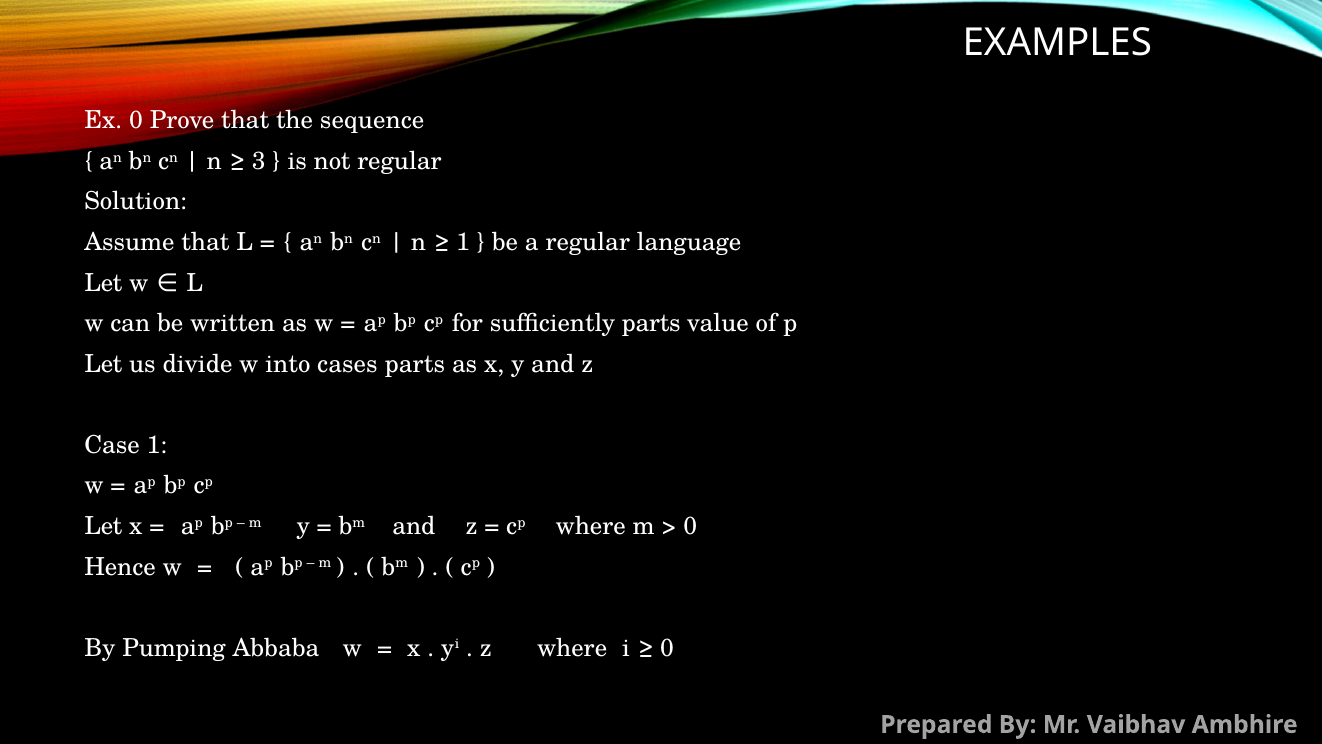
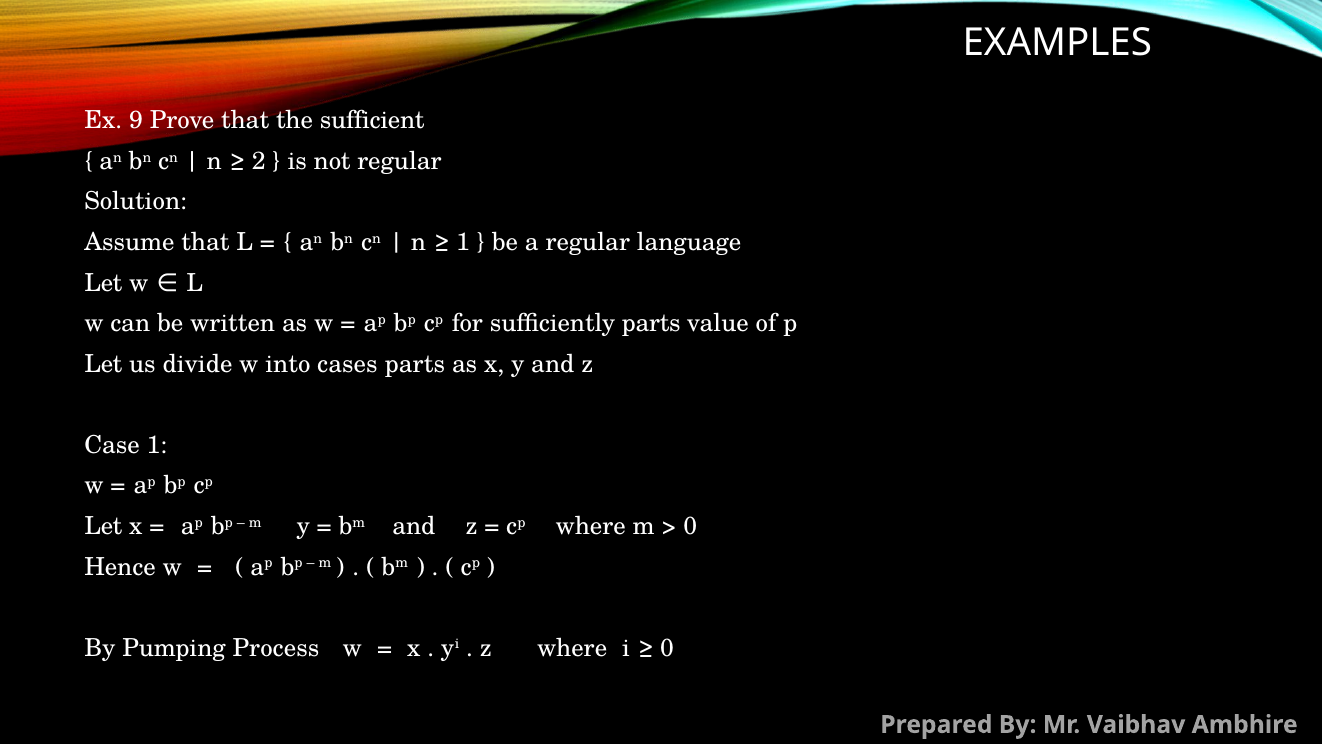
Ex 0: 0 -> 9
sequence: sequence -> sufficient
3: 3 -> 2
Abbaba: Abbaba -> Process
